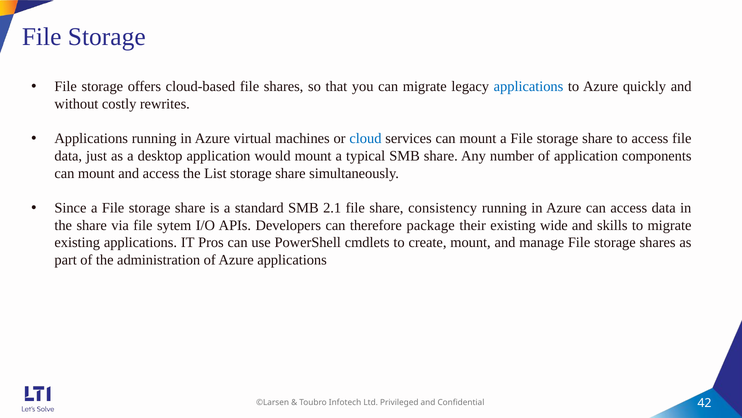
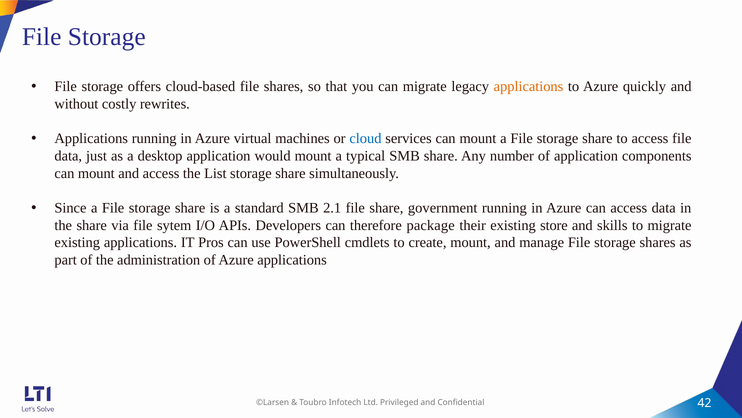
applications at (529, 87) colour: blue -> orange
consistency: consistency -> government
wide: wide -> store
